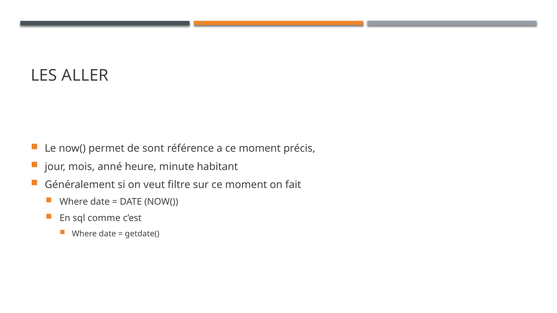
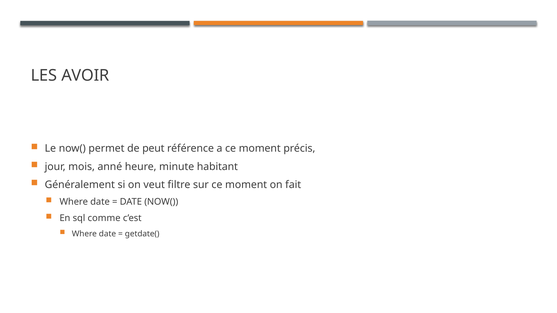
ALLER: ALLER -> AVOIR
sont: sont -> peut
